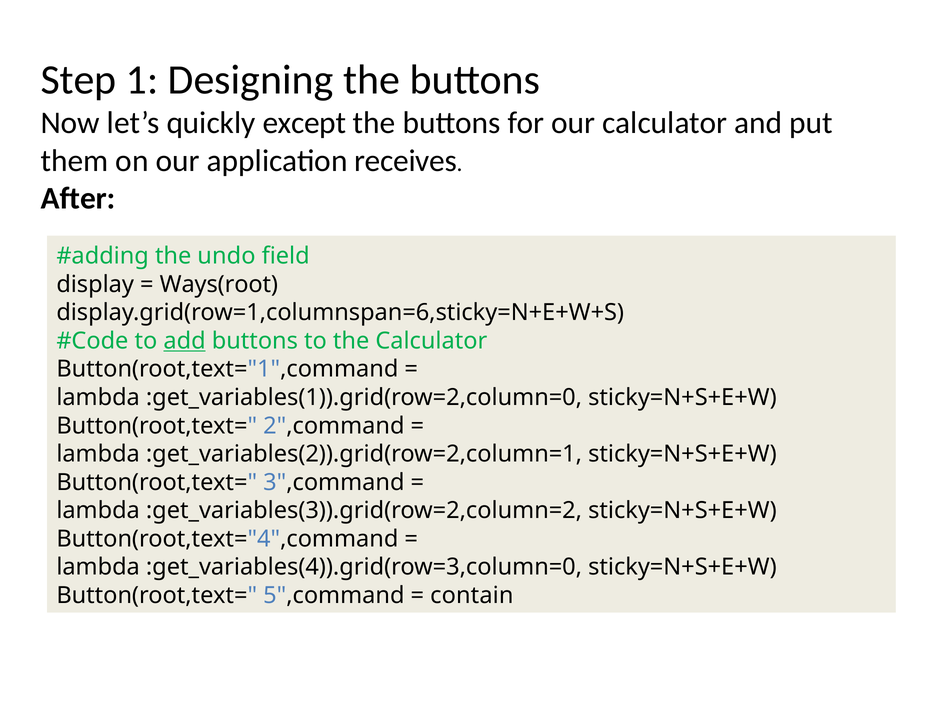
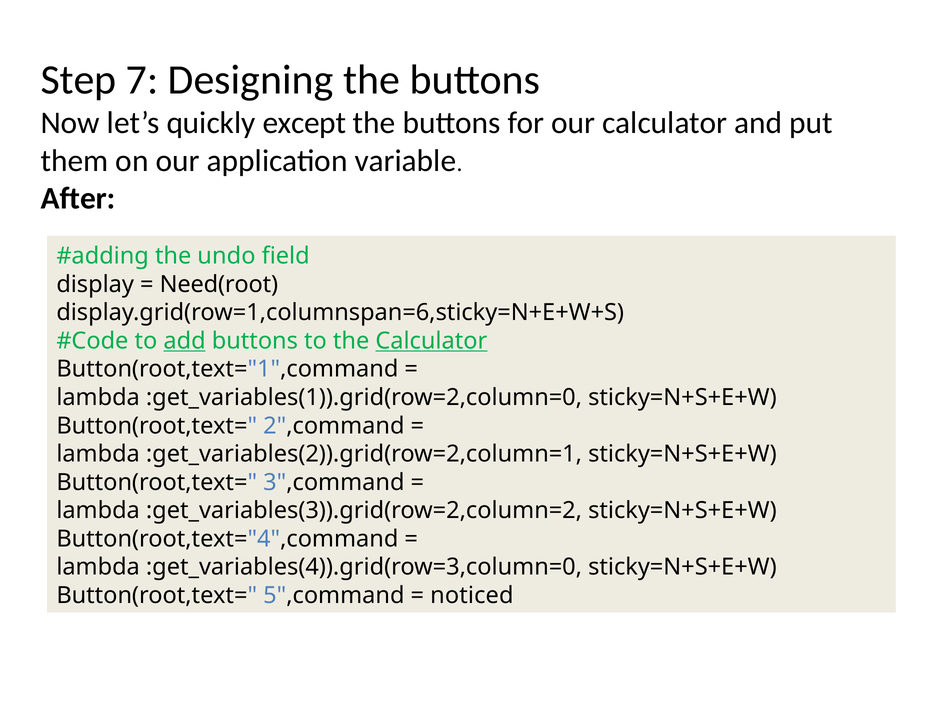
1: 1 -> 7
receives: receives -> variable
Ways(root: Ways(root -> Need(root
Calculator at (431, 341) underline: none -> present
contain: contain -> noticed
